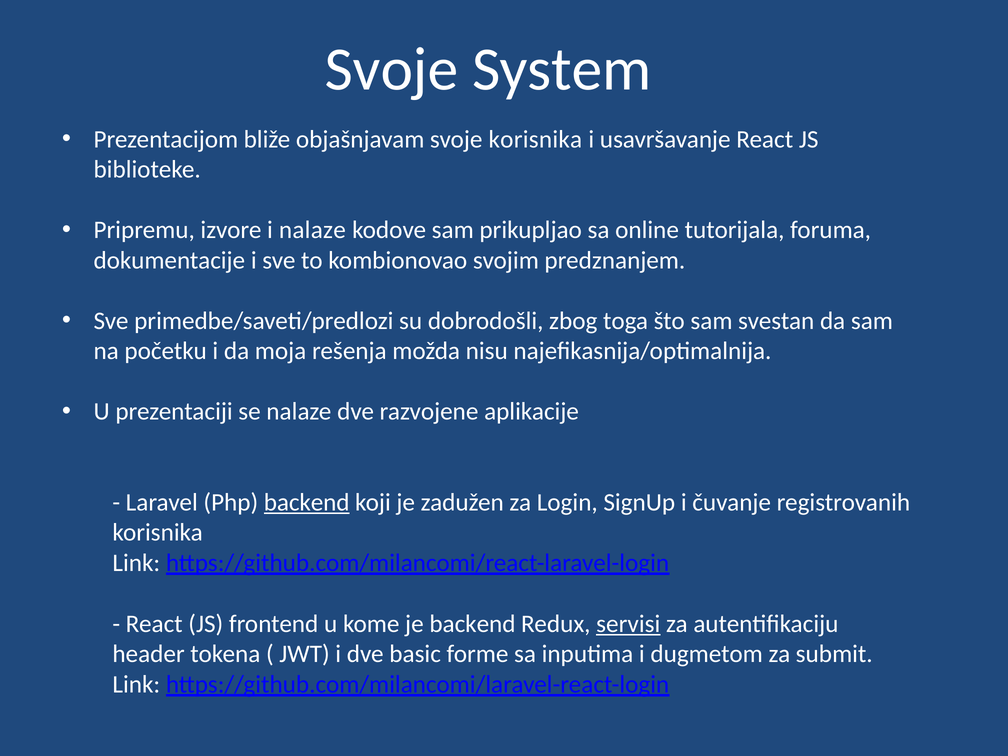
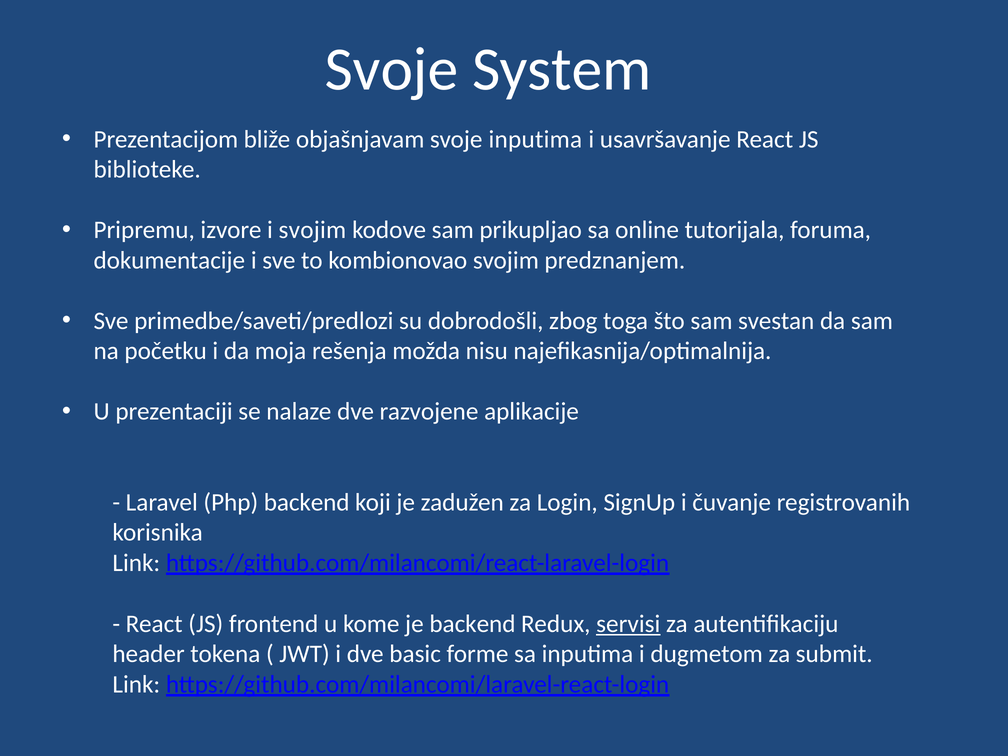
svoje korisnika: korisnika -> inputima
i nalaze: nalaze -> svojim
backend at (307, 502) underline: present -> none
